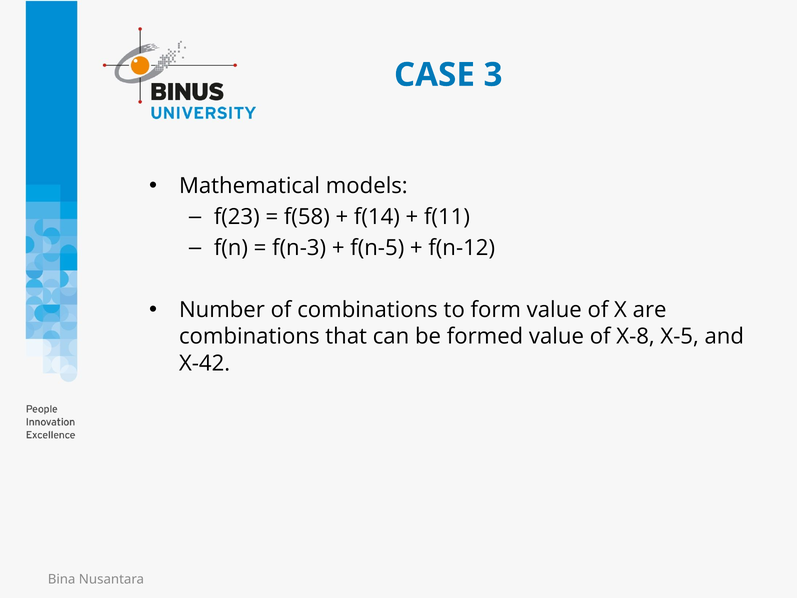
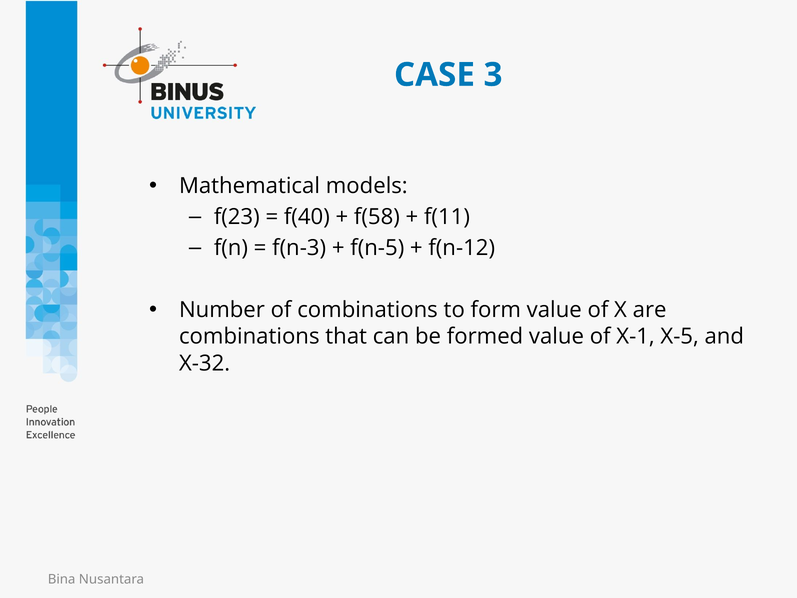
f(58: f(58 -> f(40
f(14: f(14 -> f(58
X-8: X-8 -> X-1
X-42: X-42 -> X-32
